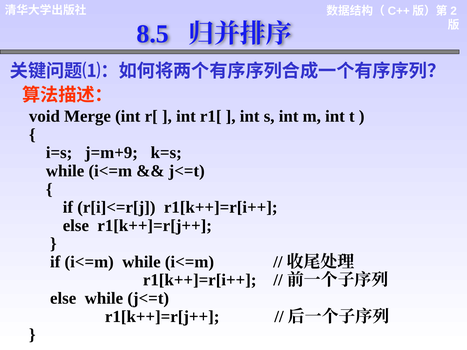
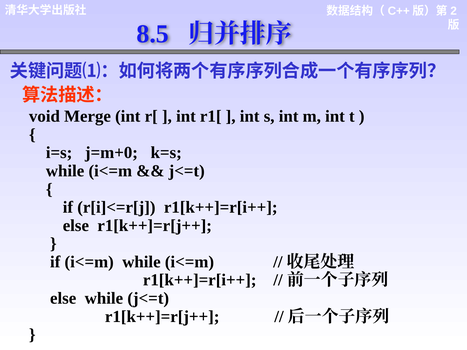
j=m+9: j=m+9 -> j=m+0
